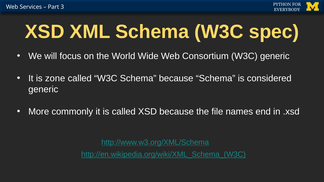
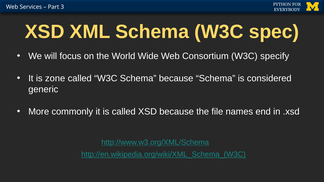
W3C generic: generic -> specify
